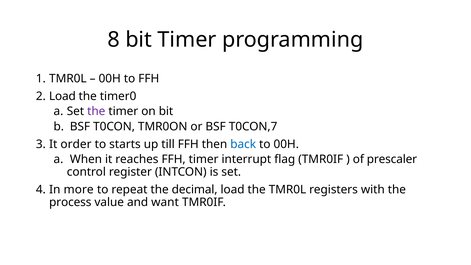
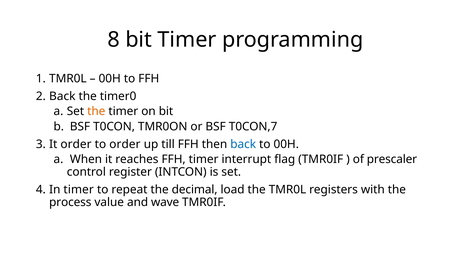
Load at (62, 96): Load -> Back
the at (96, 111) colour: purple -> orange
to starts: starts -> order
In more: more -> timer
want: want -> wave
